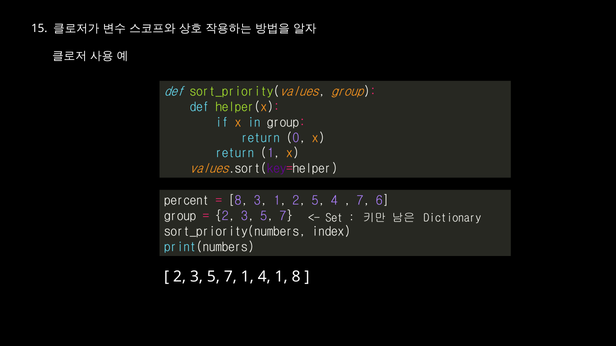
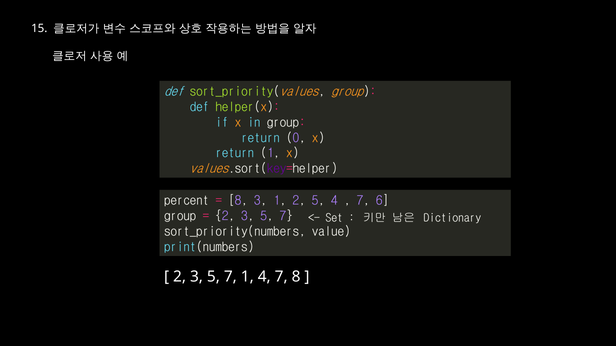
index: index -> value
4 1: 1 -> 7
